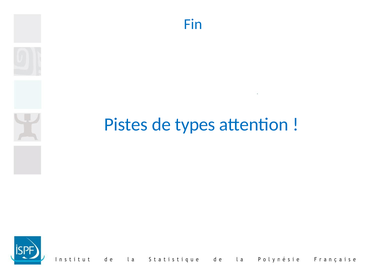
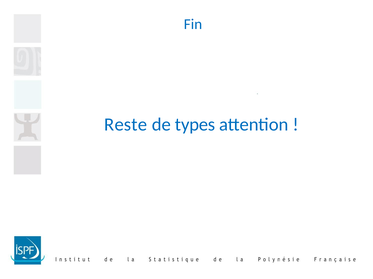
Pistes: Pistes -> Reste
